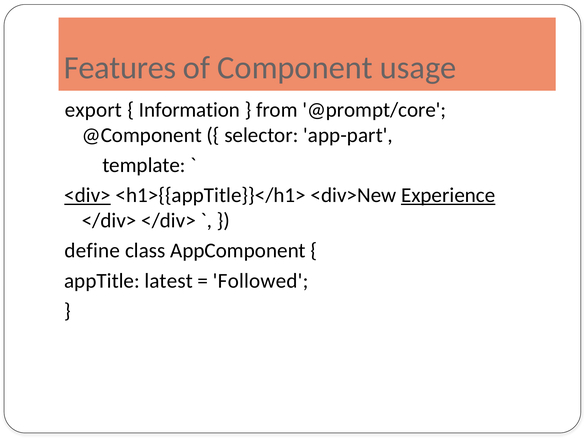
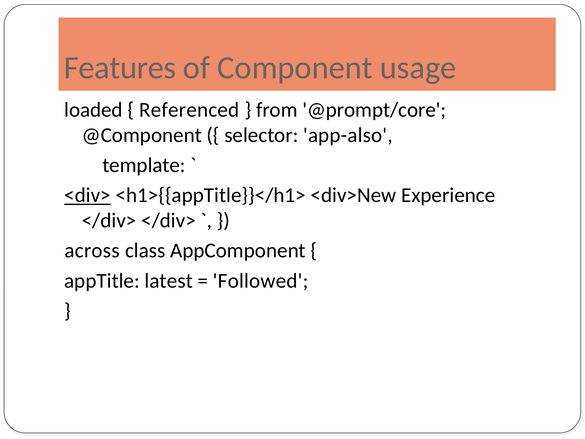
export: export -> loaded
Information: Information -> Referenced
app-part: app-part -> app-also
Experience underline: present -> none
define: define -> across
